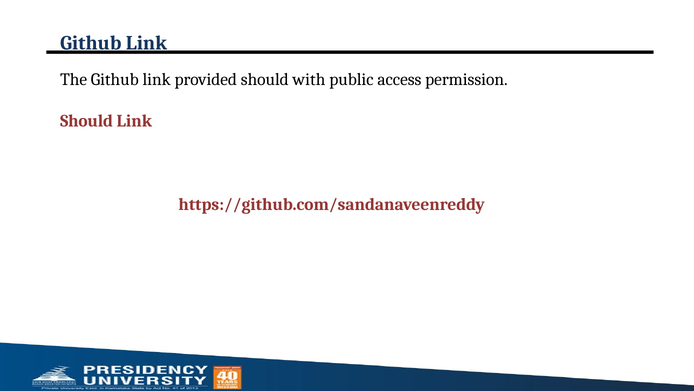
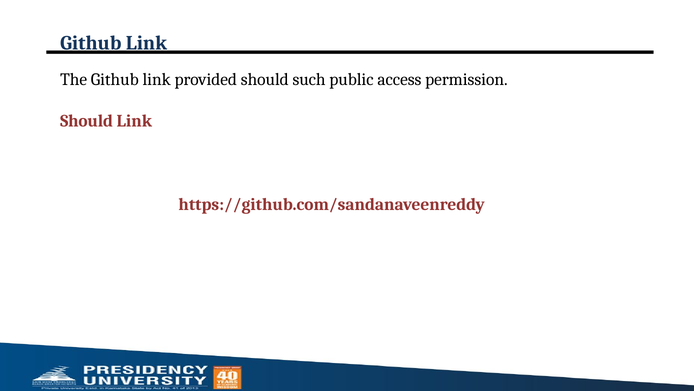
with: with -> such
